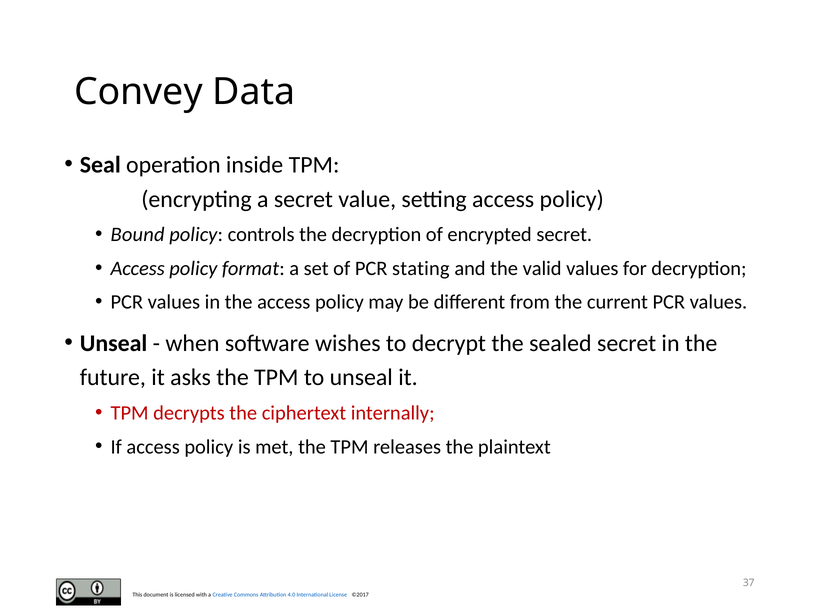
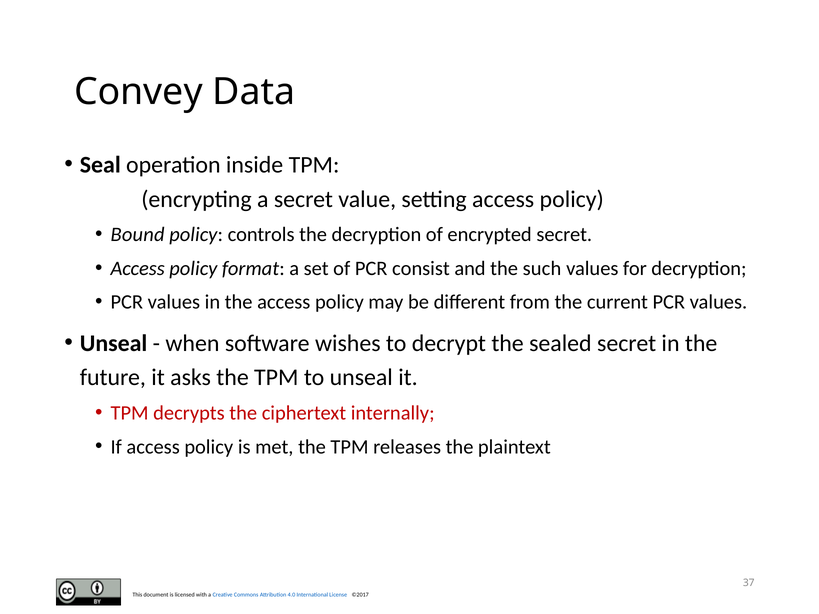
stating: stating -> consist
valid: valid -> such
